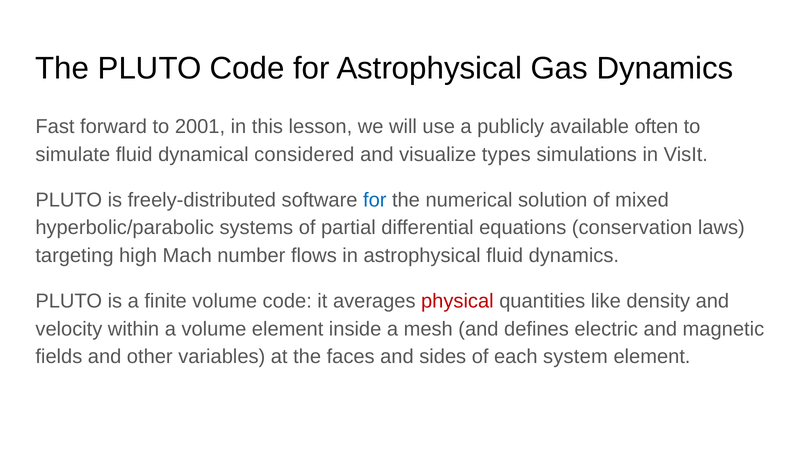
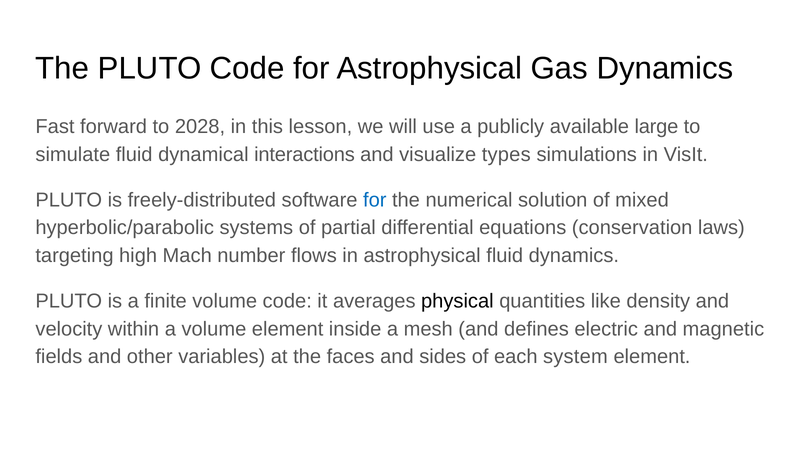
2001: 2001 -> 2028
often: often -> large
considered: considered -> interactions
physical colour: red -> black
